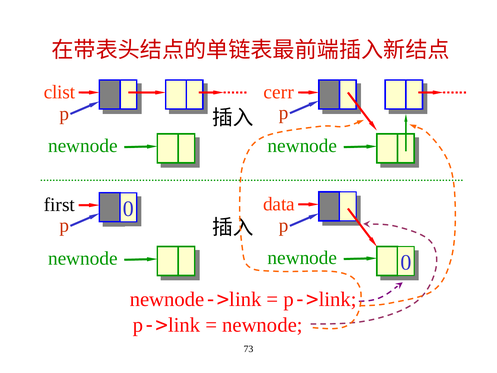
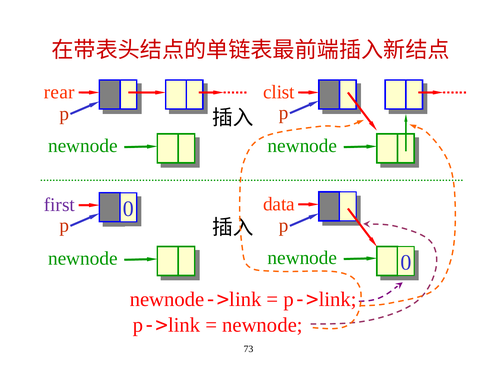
clist: clist -> rear
cerr: cerr -> clist
first colour: black -> purple
